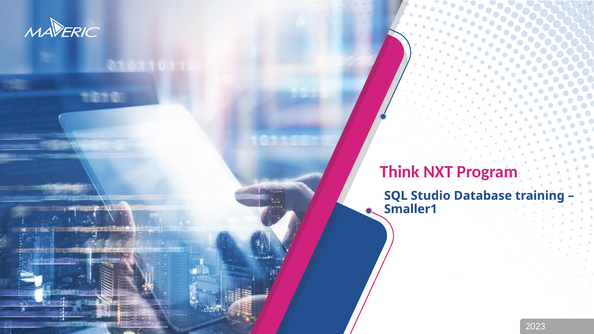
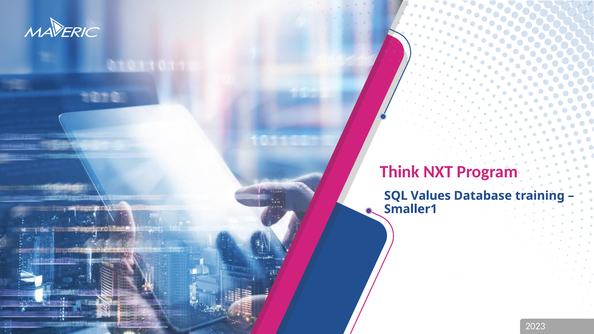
Studio: Studio -> Values
